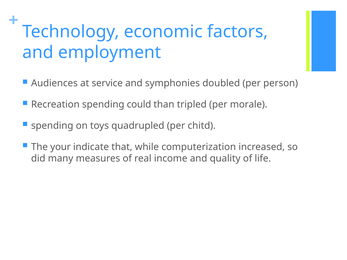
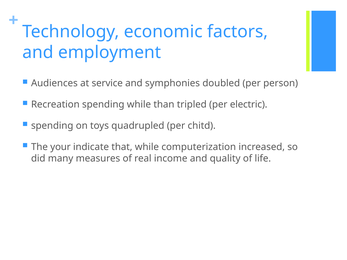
spending could: could -> while
morale: morale -> electric
